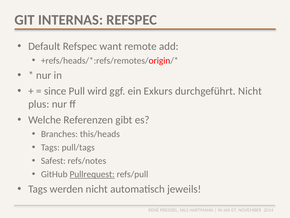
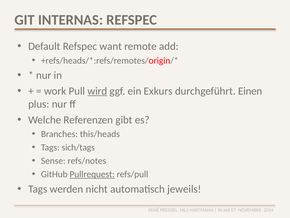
since: since -> work
wird underline: none -> present
durchgeführt Nicht: Nicht -> Einen
pull/tags: pull/tags -> sich/tags
Safest: Safest -> Sense
